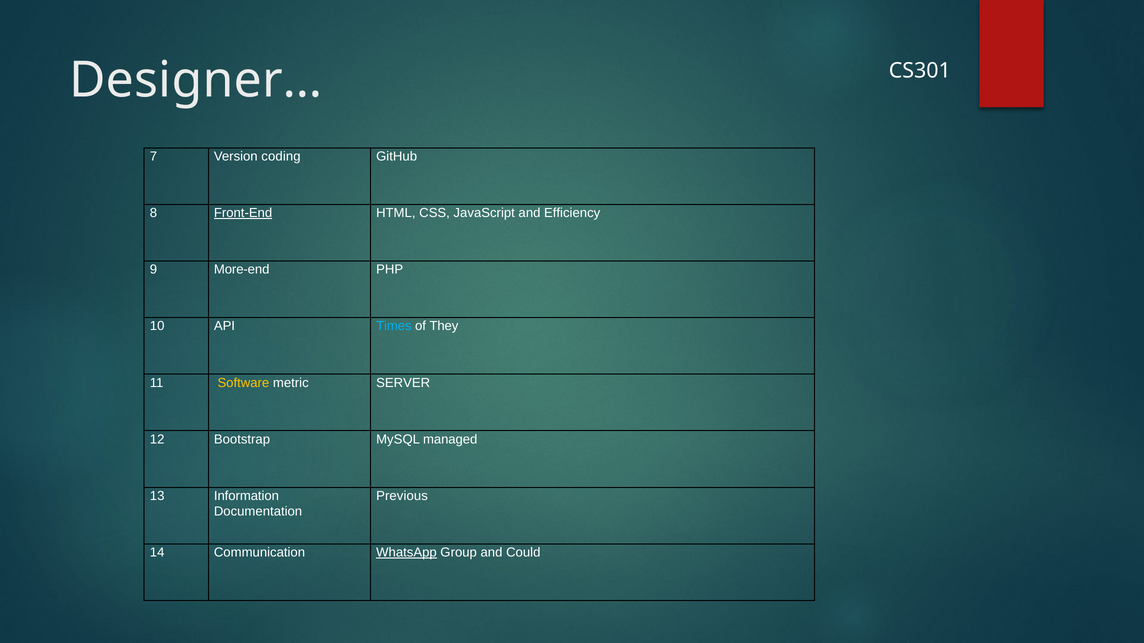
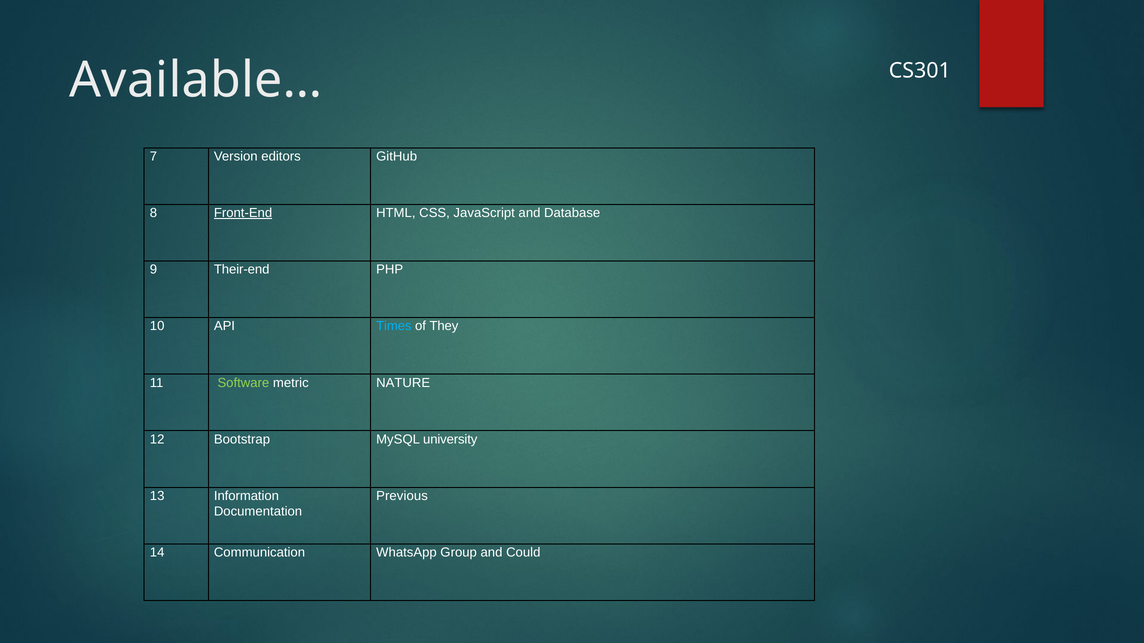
Designer…: Designer… -> Available…
coding: coding -> editors
Efficiency: Efficiency -> Database
More-end: More-end -> Their-end
Software colour: yellow -> light green
SERVER: SERVER -> NATURE
managed: managed -> university
WhatsApp underline: present -> none
